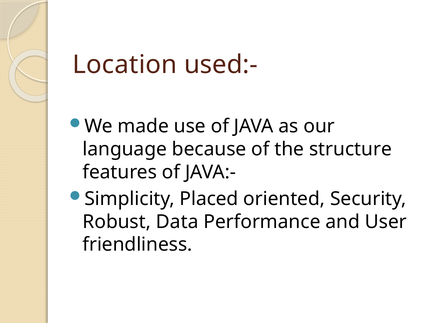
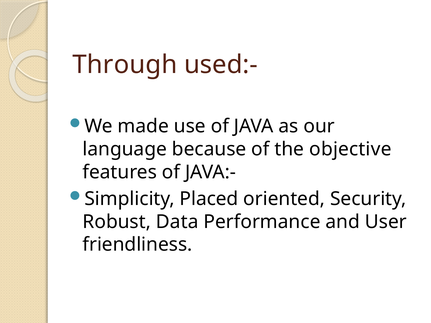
Location: Location -> Through
structure: structure -> objective
